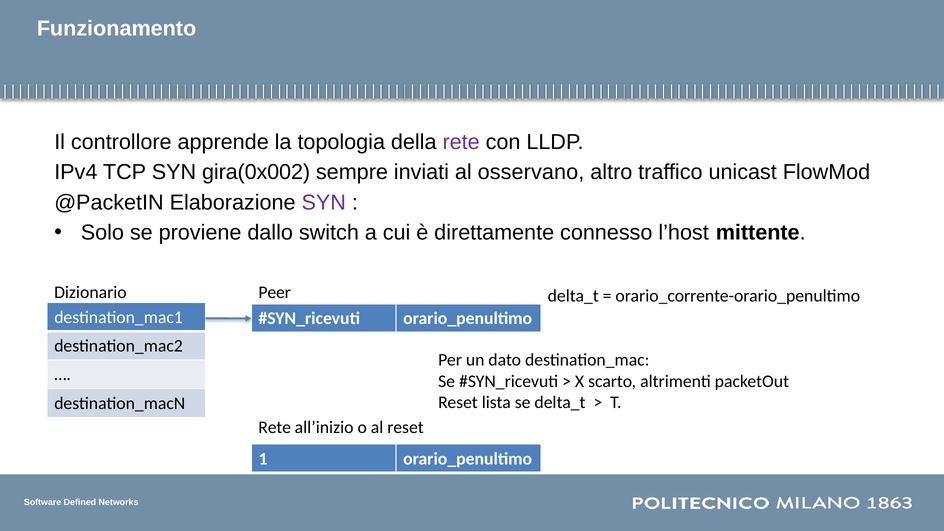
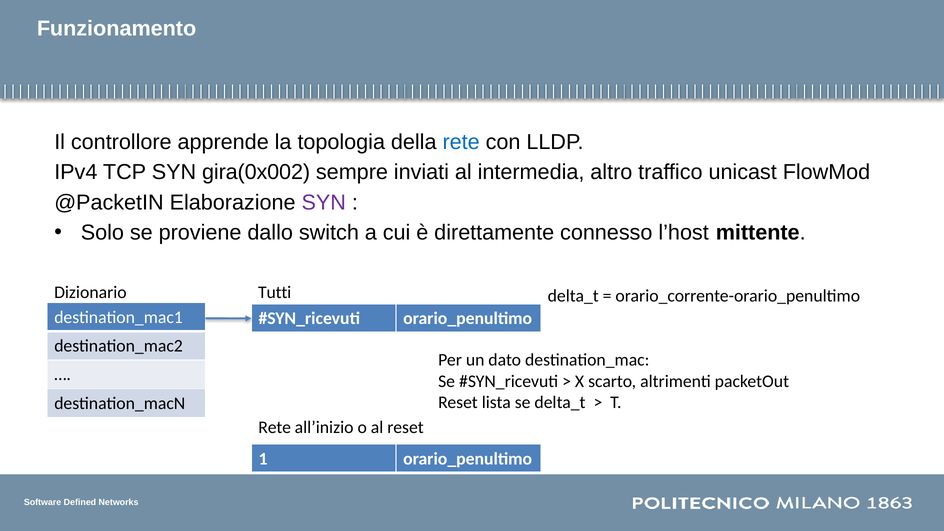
rete at (461, 142) colour: purple -> blue
osservano: osservano -> intermedia
Peer: Peer -> Tutti
